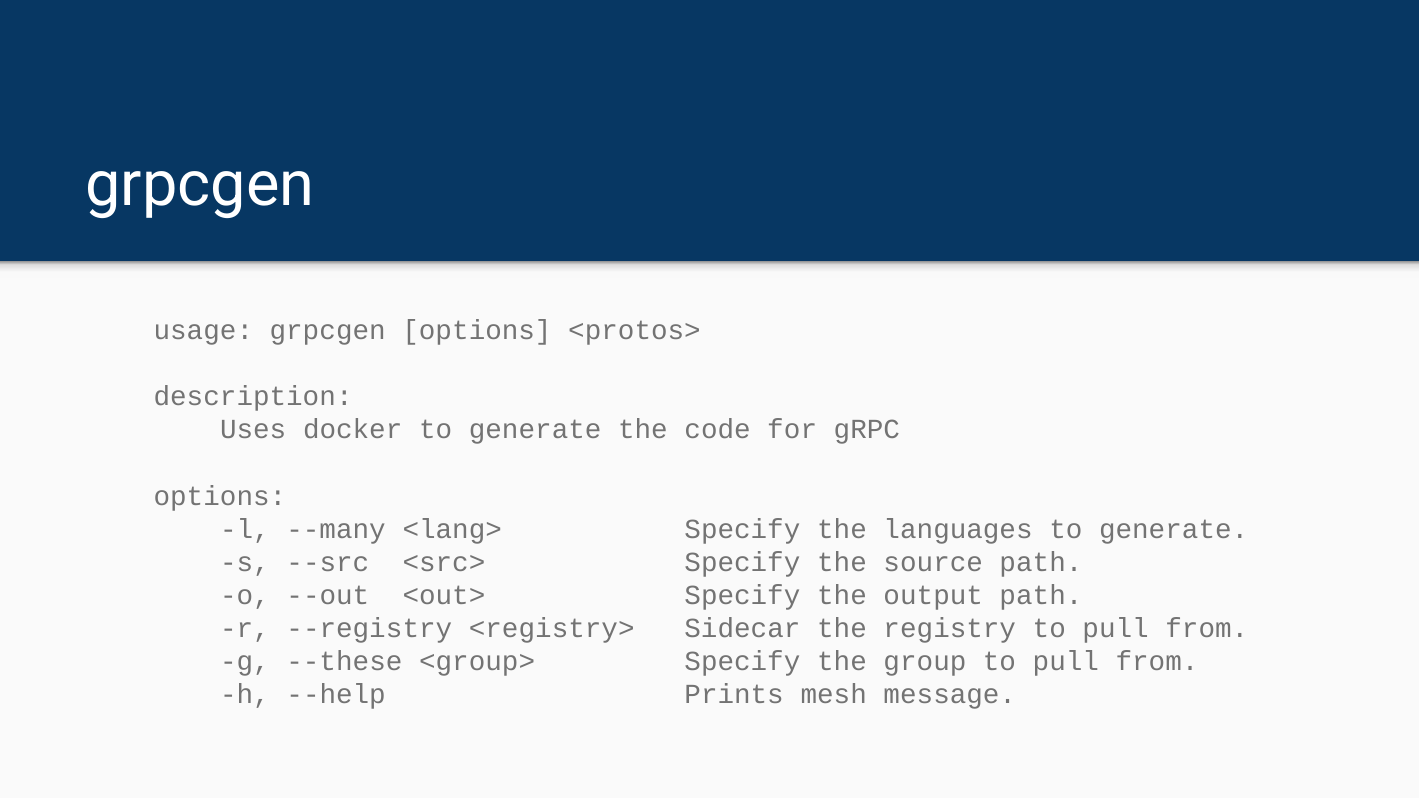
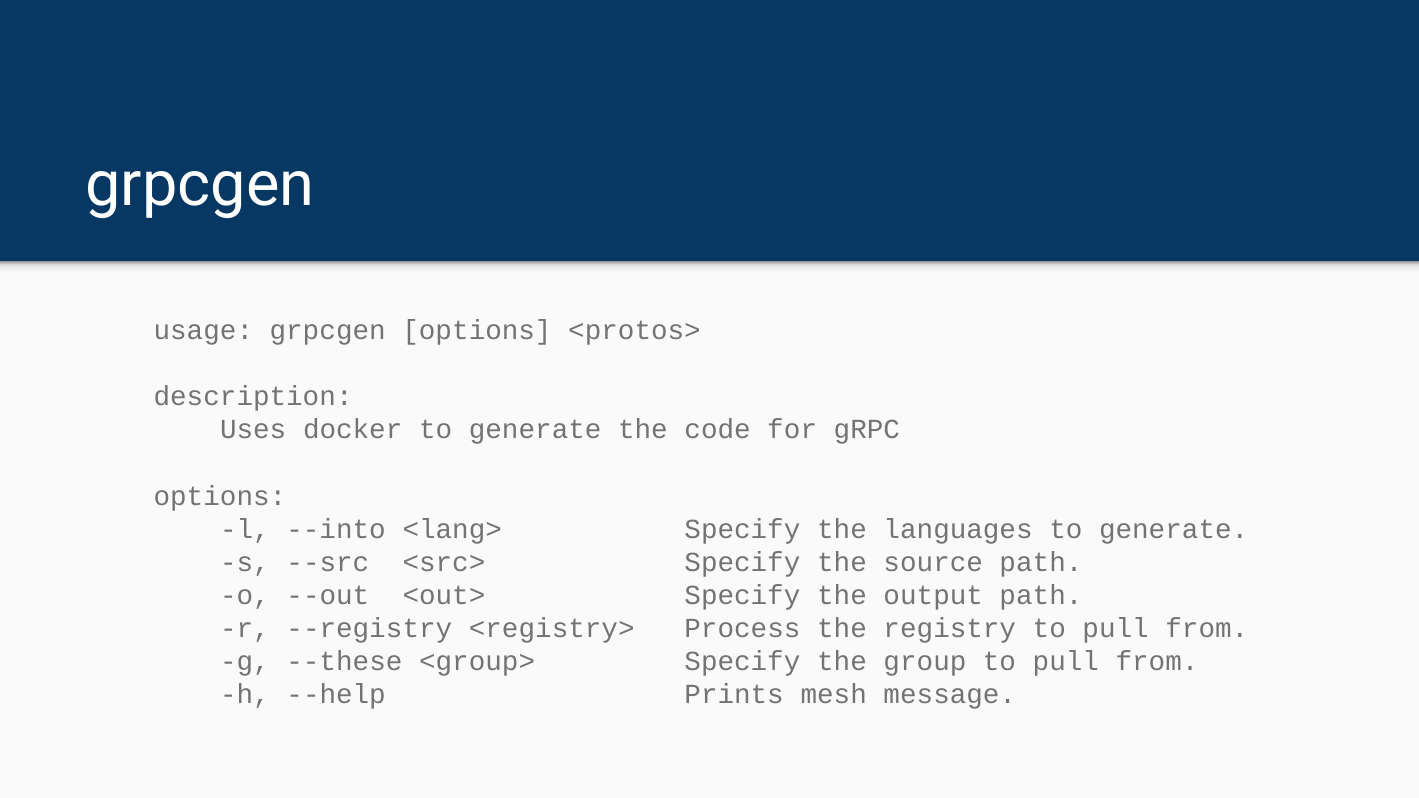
--many: --many -> --into
Sidecar: Sidecar -> Process
